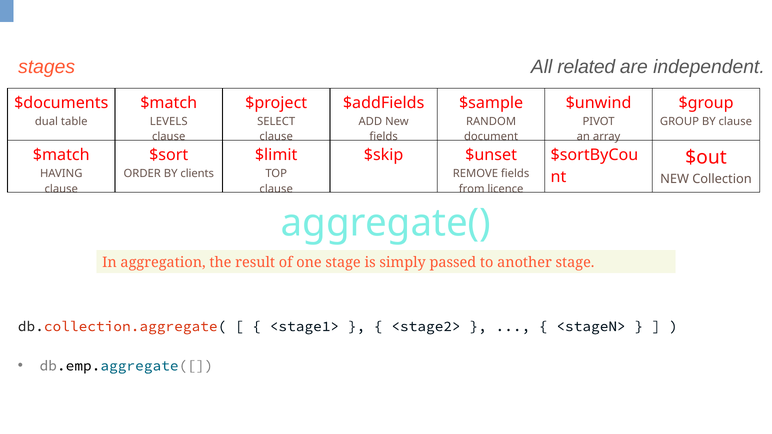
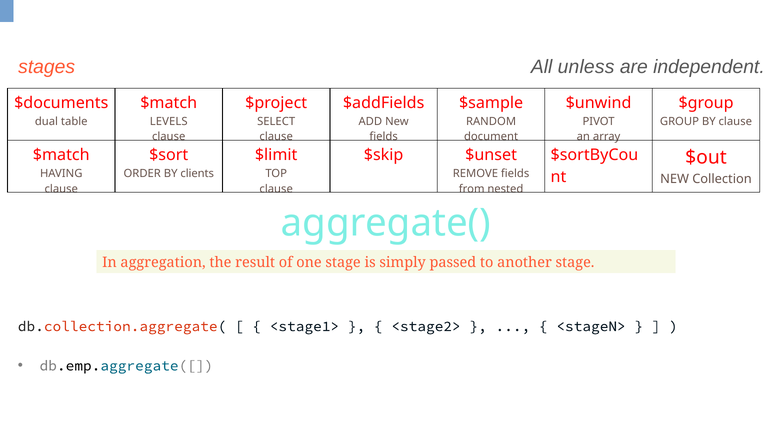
related: related -> unless
licence: licence -> nested
